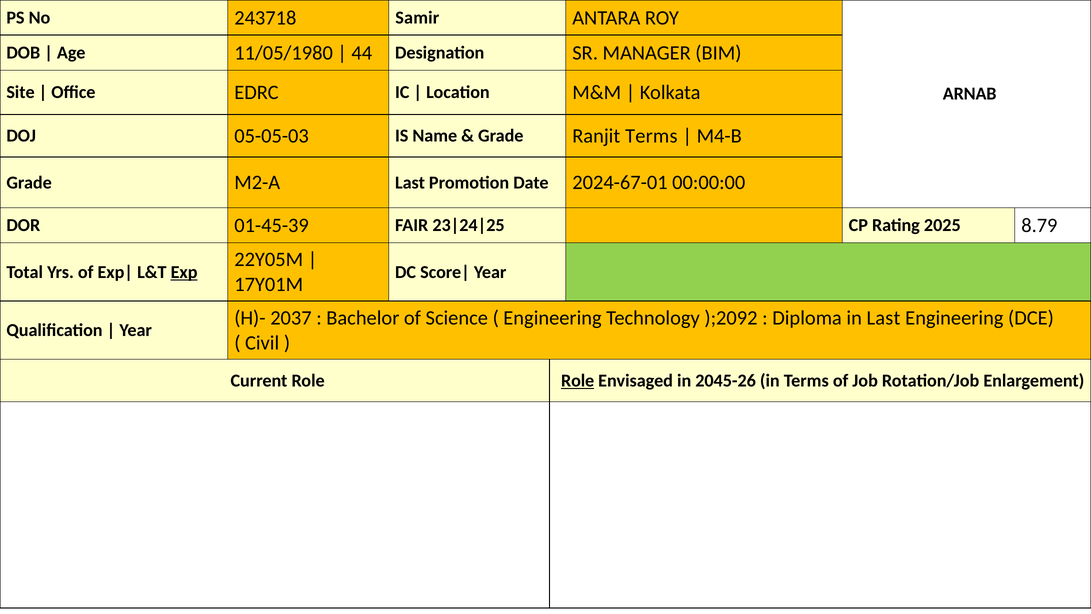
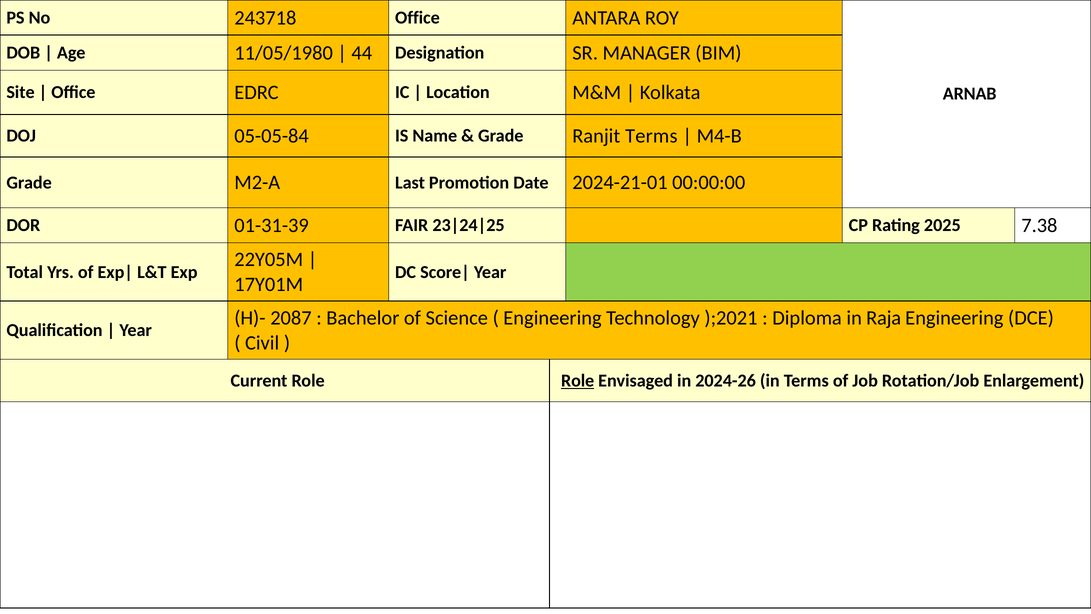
243718 Samir: Samir -> Office
05-05-03: 05-05-03 -> 05-05-84
2024-67-01: 2024-67-01 -> 2024-21-01
01-45-39: 01-45-39 -> 01-31-39
8.79: 8.79 -> 7.38
Exp underline: present -> none
2037: 2037 -> 2087
);2092: );2092 -> );2021
in Last: Last -> Raja
2045-26: 2045-26 -> 2024-26
